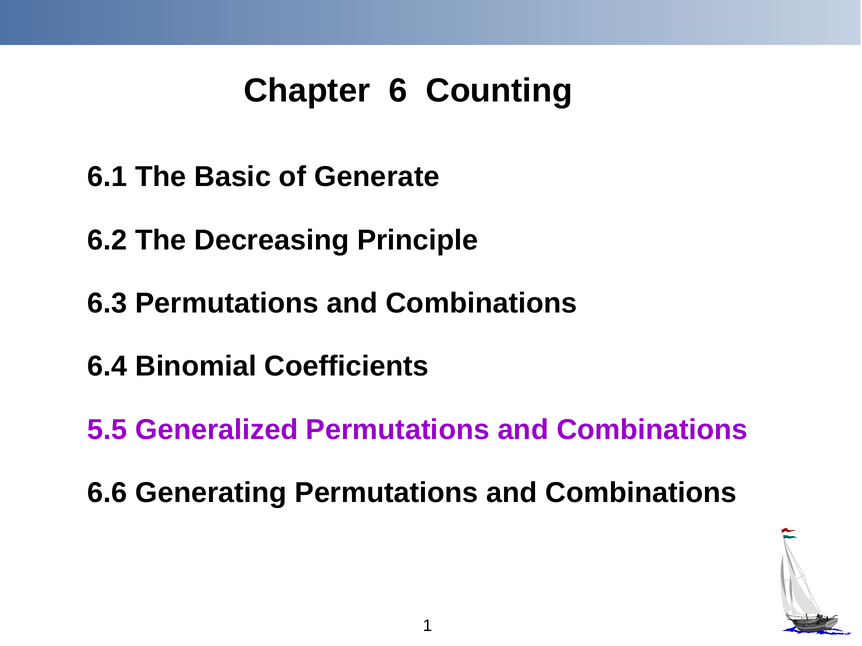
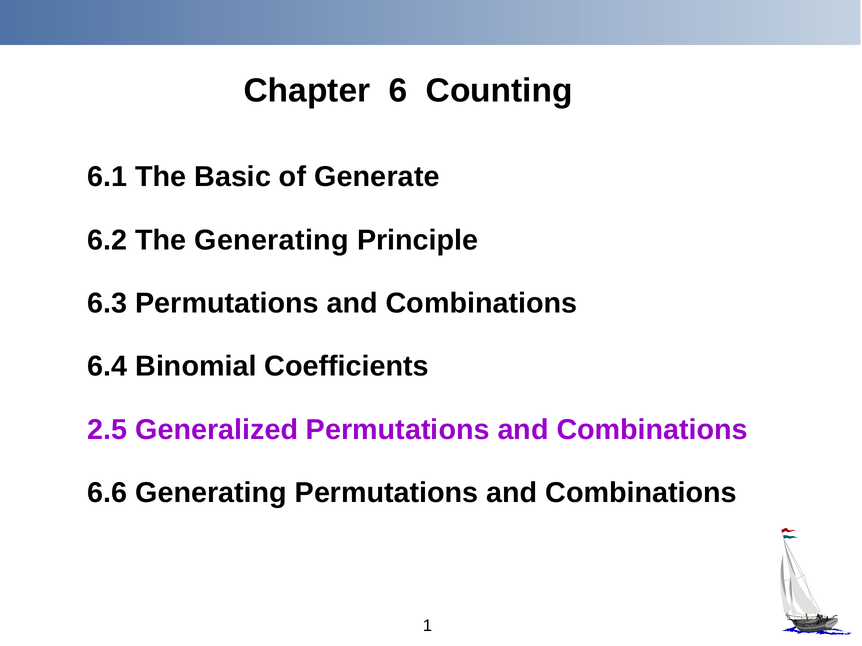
The Decreasing: Decreasing -> Generating
5.5: 5.5 -> 2.5
